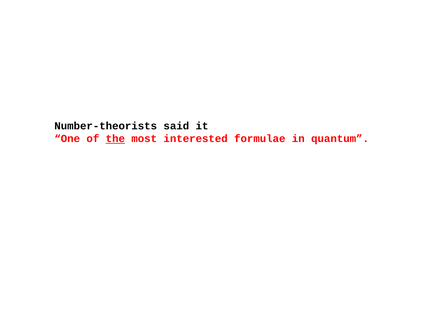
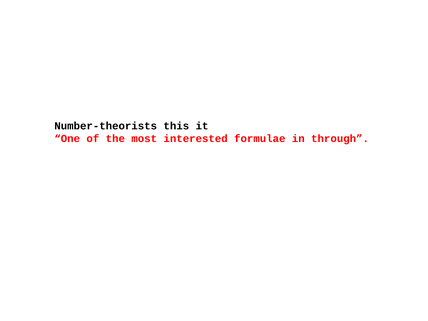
said: said -> this
the underline: present -> none
quantum: quantum -> through
